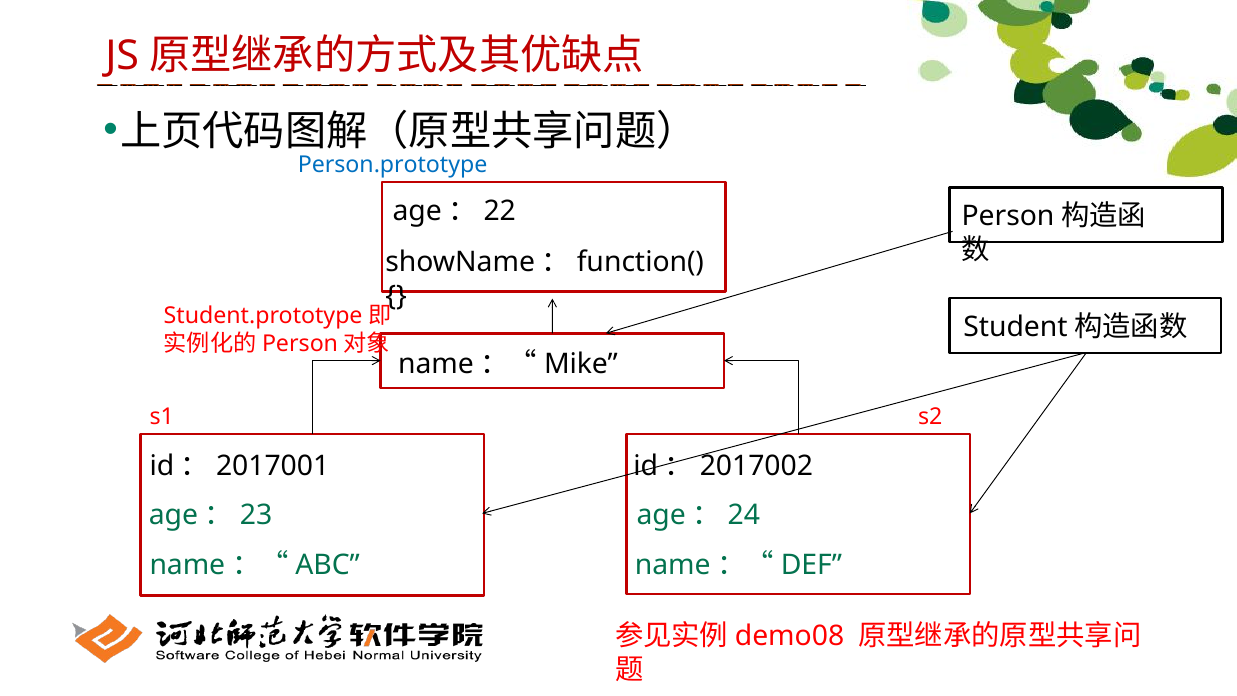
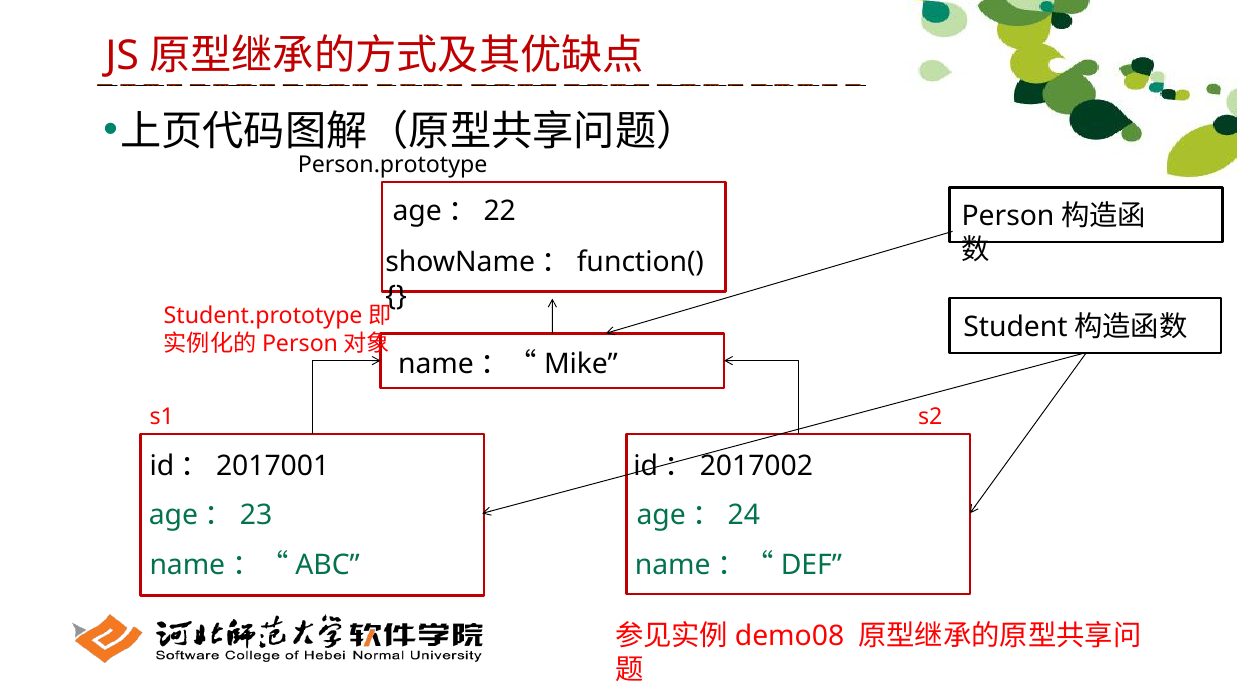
Person.prototype colour: blue -> black
